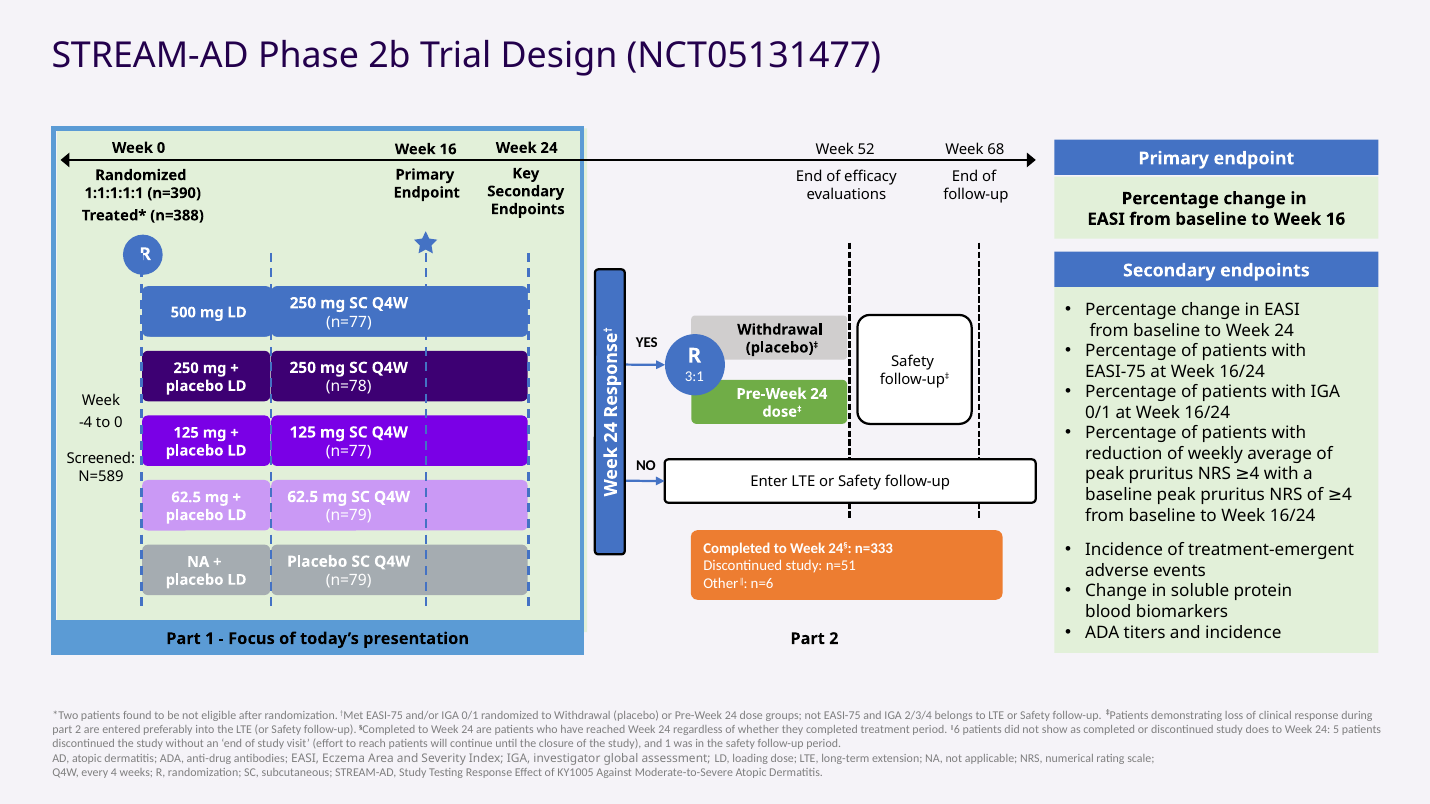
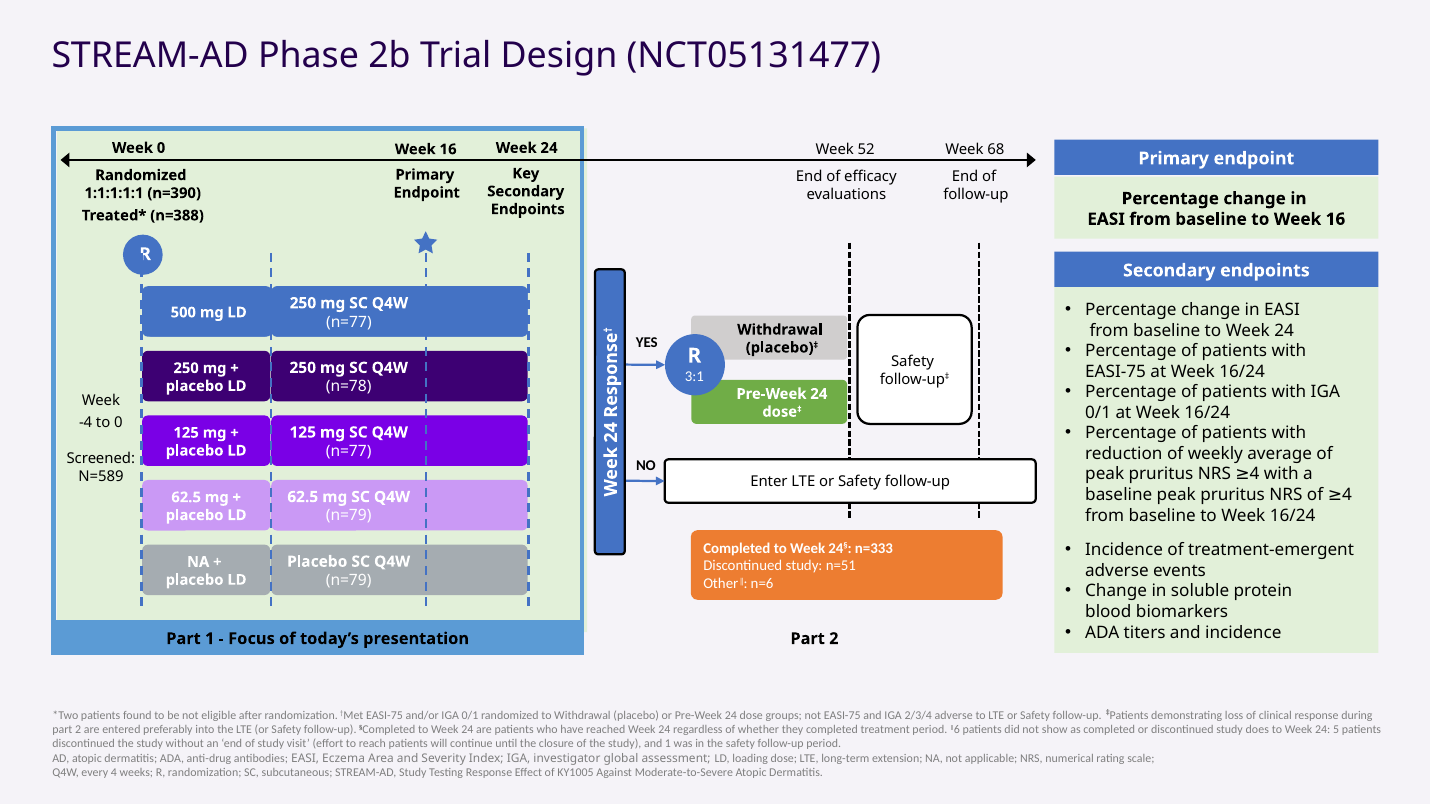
2/3/4 belongs: belongs -> adverse
